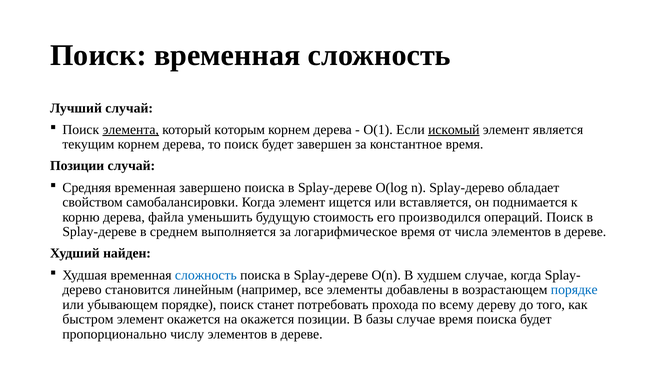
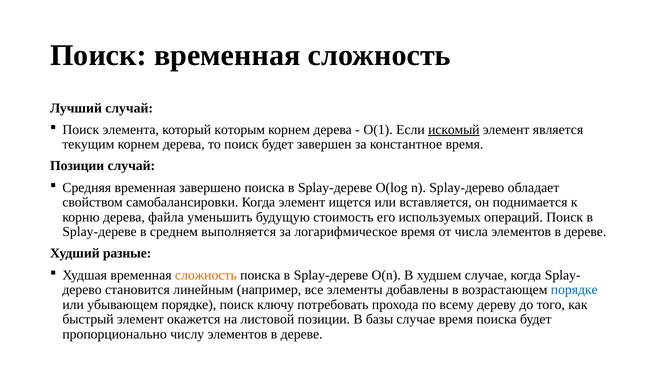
элемента underline: present -> none
производился: производился -> используемых
найден: найден -> разные
сложность at (206, 275) colour: blue -> orange
станет: станет -> ключу
быстром: быстром -> быстрый
на окажется: окажется -> листовой
